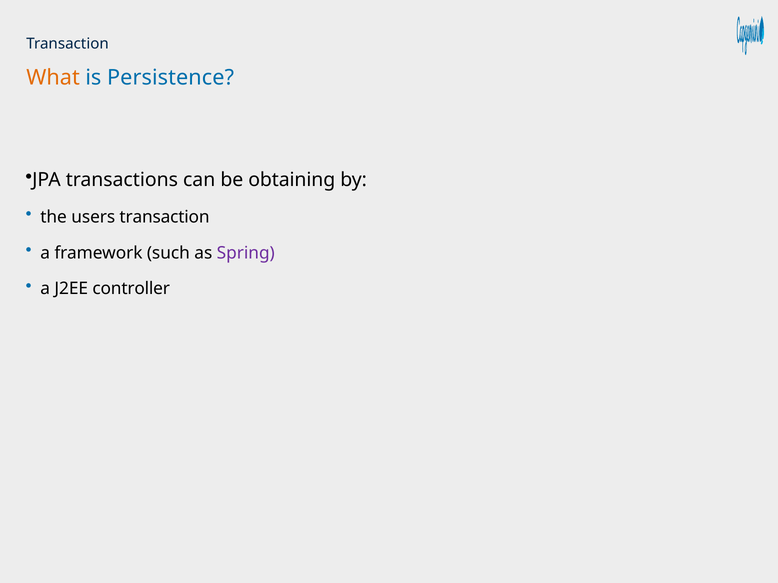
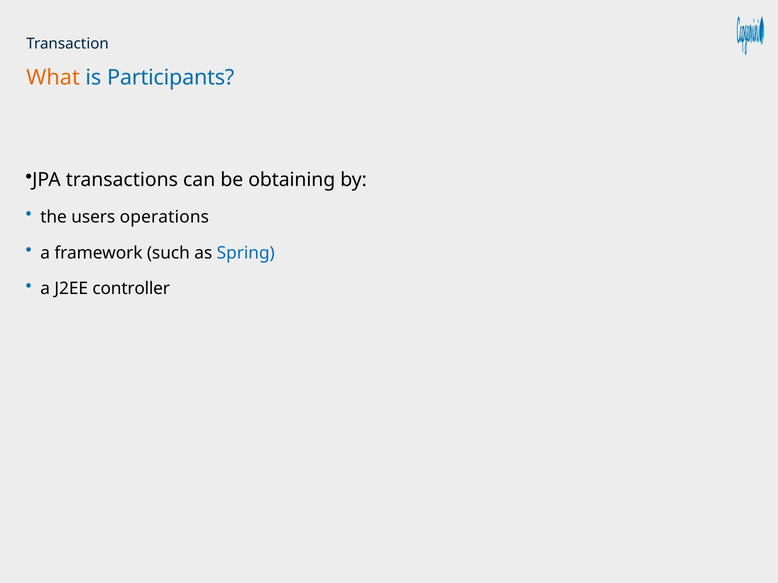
Persistence: Persistence -> Participants
users transaction: transaction -> operations
Spring colour: purple -> blue
